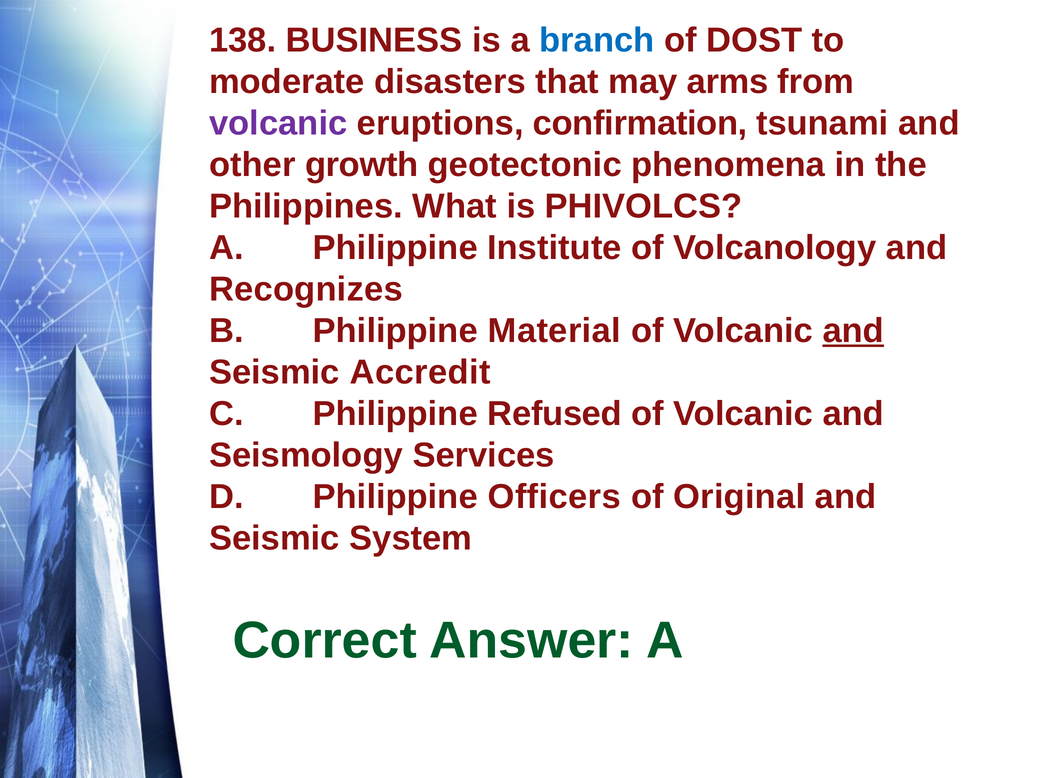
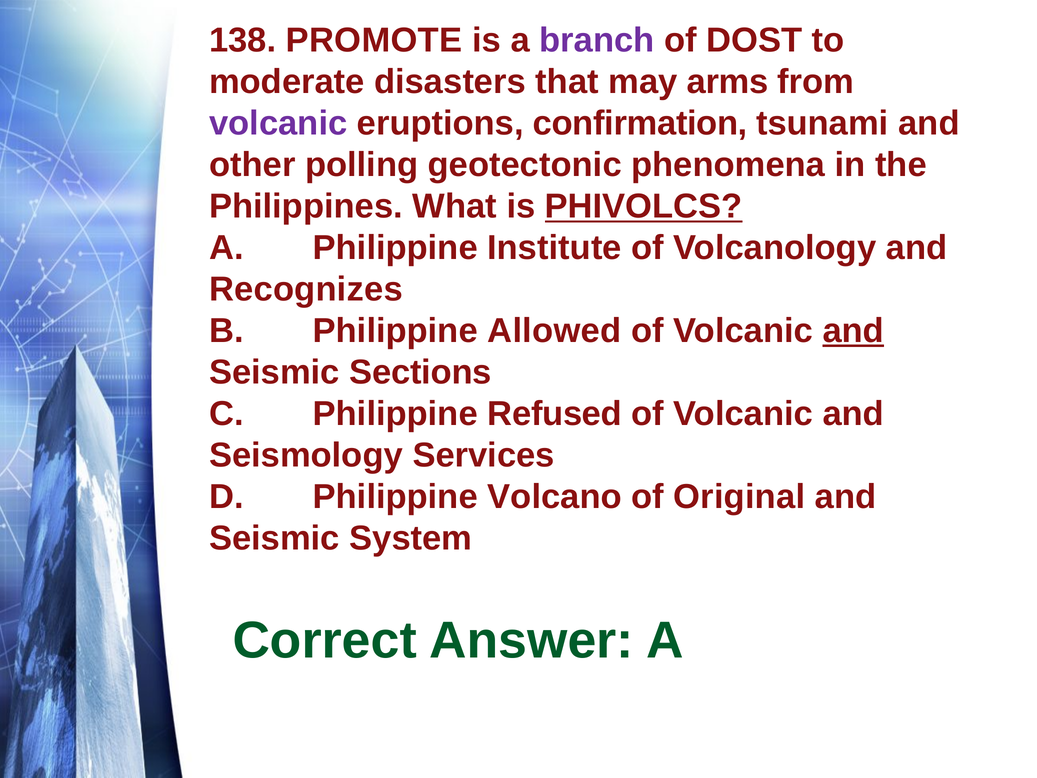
BUSINESS: BUSINESS -> PROMOTE
branch colour: blue -> purple
growth: growth -> polling
PHIVOLCS underline: none -> present
Material: Material -> Allowed
Accredit: Accredit -> Sections
Officers: Officers -> Volcano
